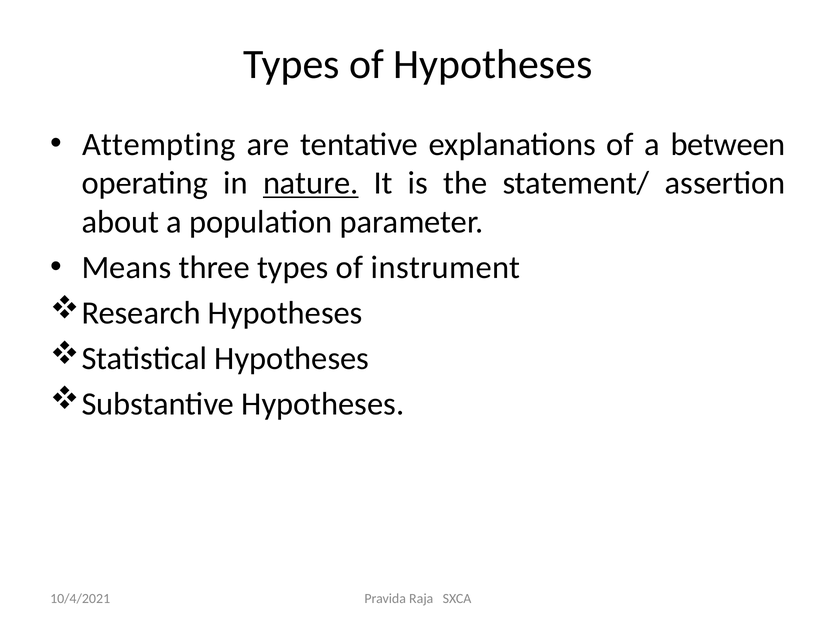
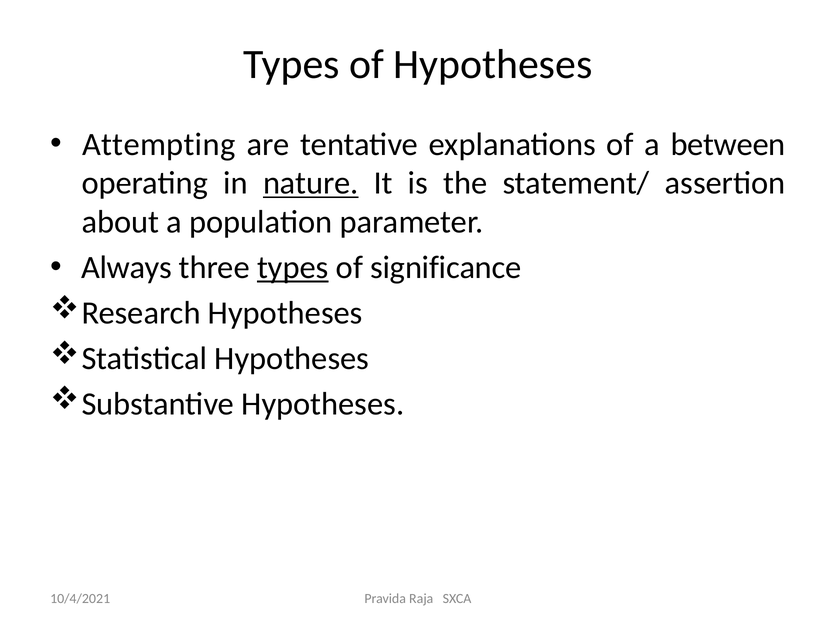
Means: Means -> Always
types at (293, 268) underline: none -> present
instrument: instrument -> significance
